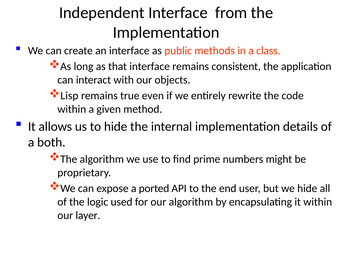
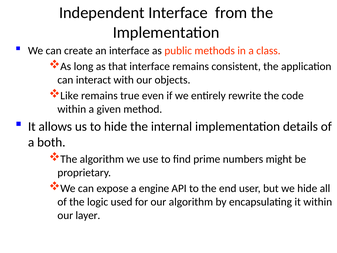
Lisp: Lisp -> Like
ported: ported -> engine
